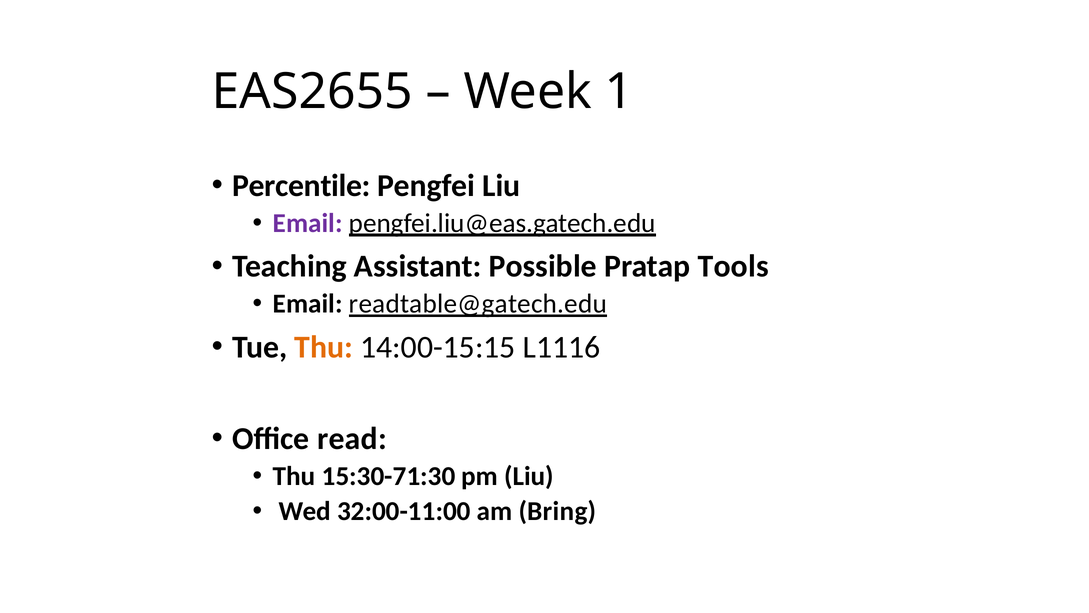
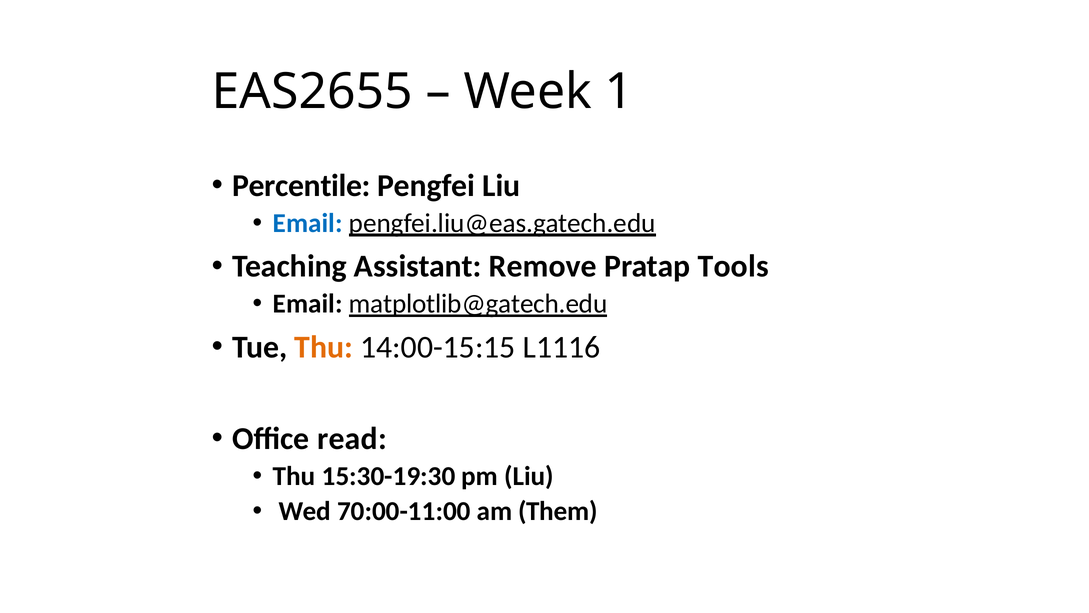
Email at (308, 223) colour: purple -> blue
Possible: Possible -> Remove
readtable@gatech.edu: readtable@gatech.edu -> matplotlib@gatech.edu
15:30-71:30: 15:30-71:30 -> 15:30-19:30
32:00-11:00: 32:00-11:00 -> 70:00-11:00
Bring: Bring -> Them
